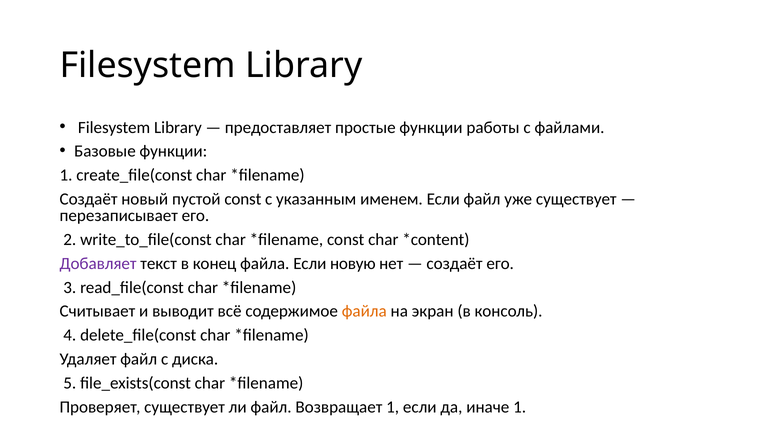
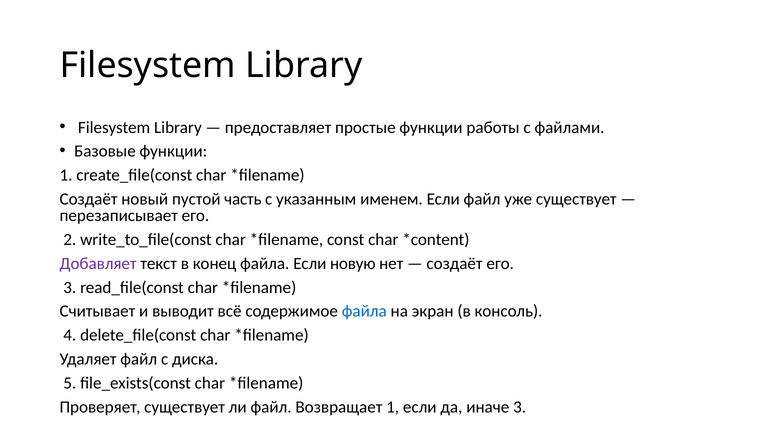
пустой const: const -> часть
файла at (364, 312) colour: orange -> blue
иначе 1: 1 -> 3
